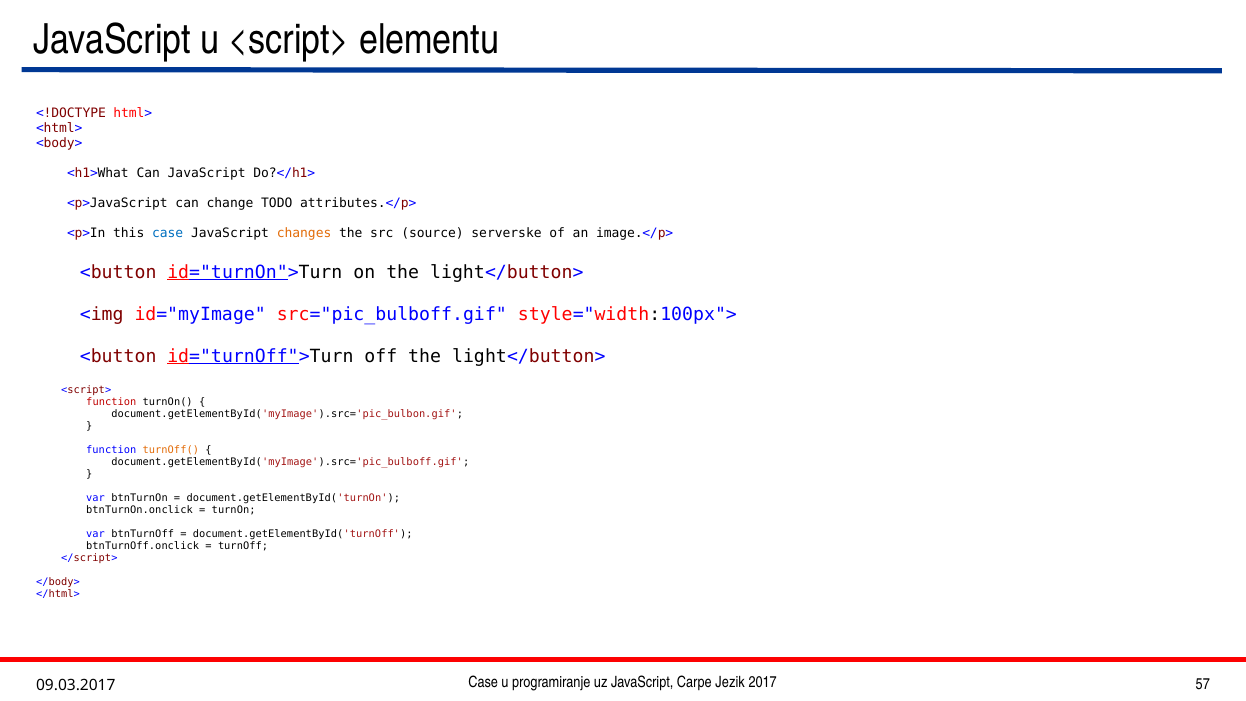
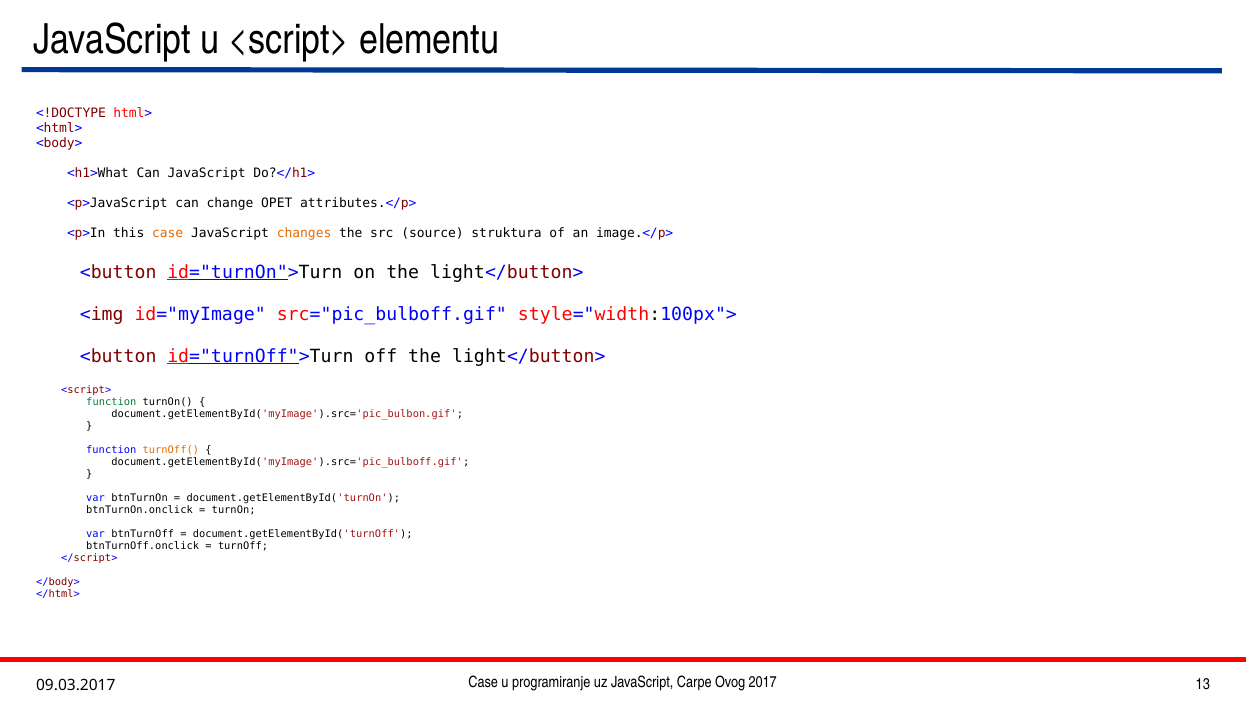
TODO: TODO -> OPET
case at (168, 233) colour: blue -> orange
serverske: serverske -> struktura
function at (111, 402) colour: red -> green
Jezik: Jezik -> Ovog
57: 57 -> 13
